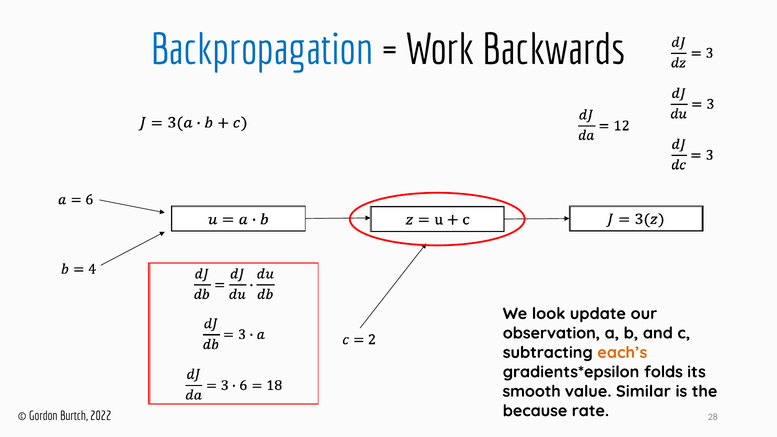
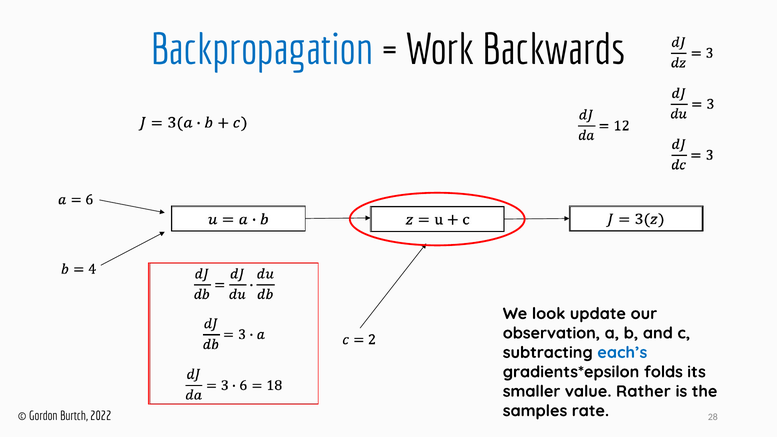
each’s colour: orange -> blue
smooth: smooth -> smaller
Similar: Similar -> Rather
because: because -> samples
